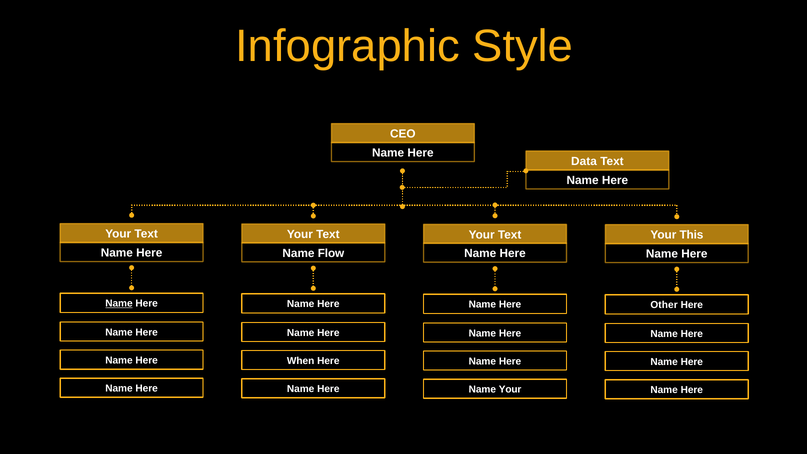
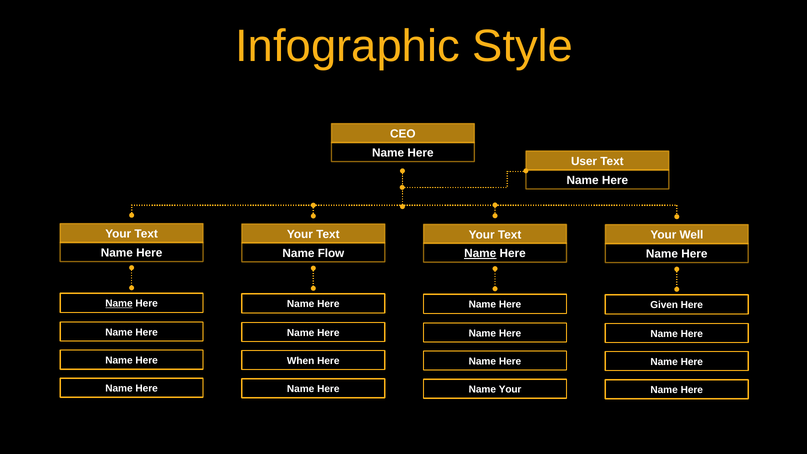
Data: Data -> User
This: This -> Well
Name at (480, 253) underline: none -> present
Other: Other -> Given
